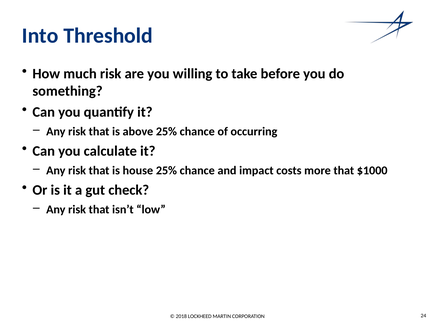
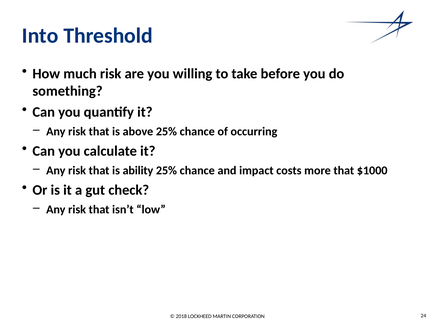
house: house -> ability
